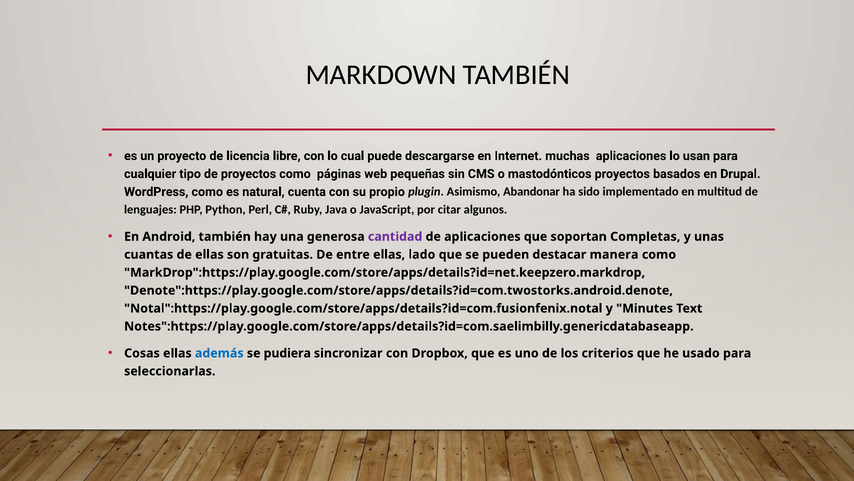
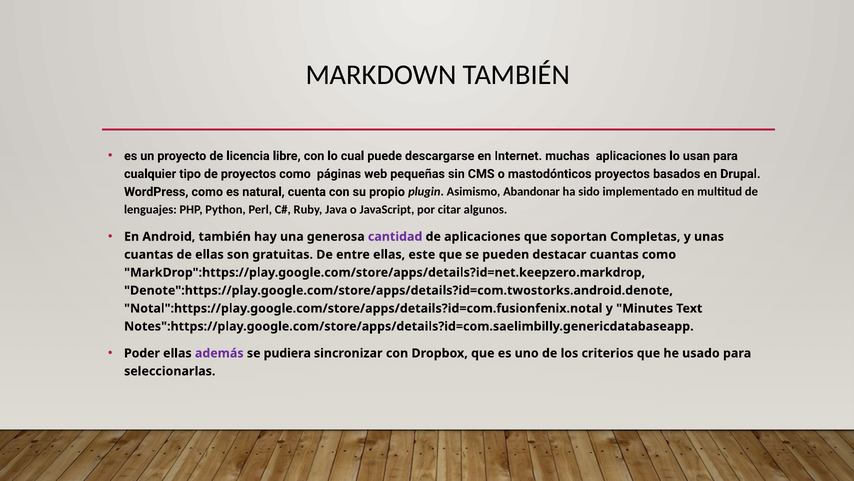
lado: lado -> este
destacar manera: manera -> cuantas
Cosas: Cosas -> Poder
además colour: blue -> purple
